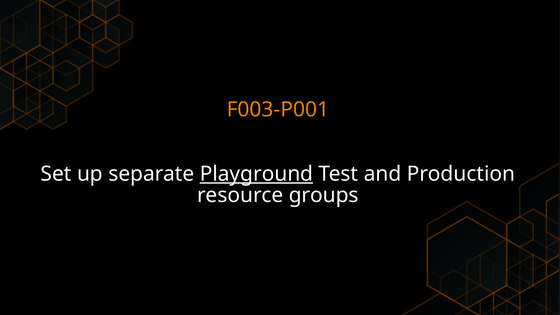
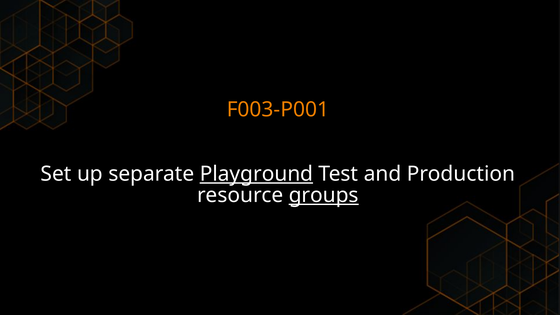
groups underline: none -> present
